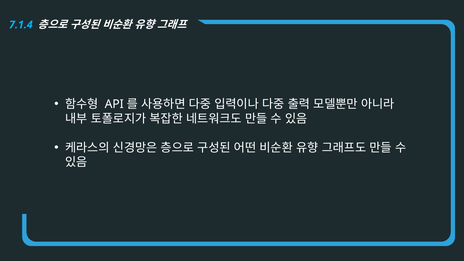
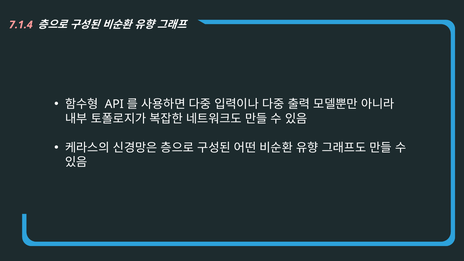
7.1.4 colour: light blue -> pink
